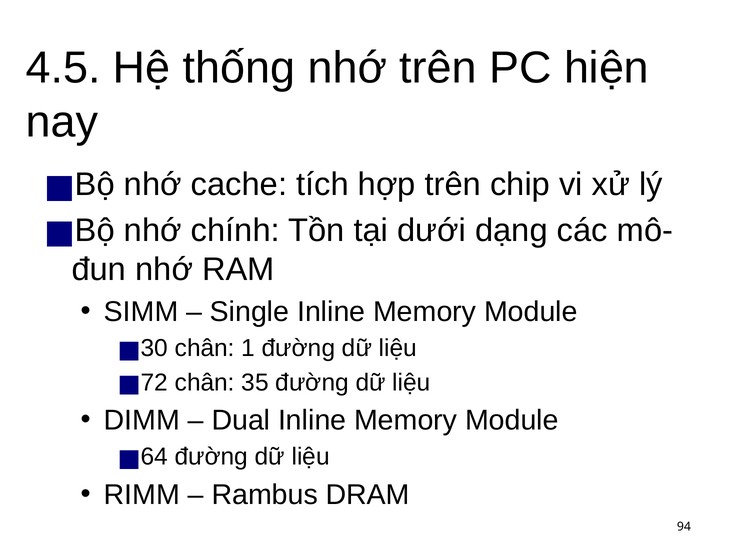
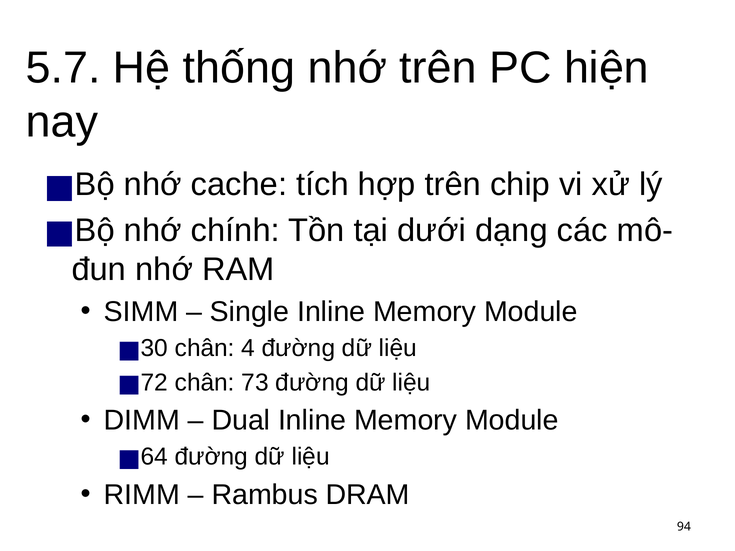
4.5: 4.5 -> 5.7
1: 1 -> 4
35: 35 -> 73
